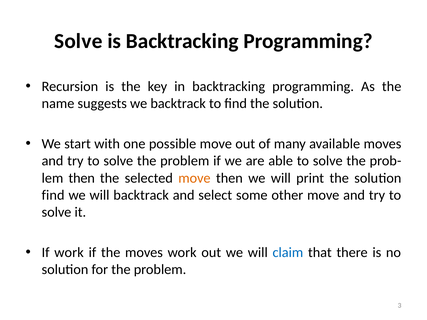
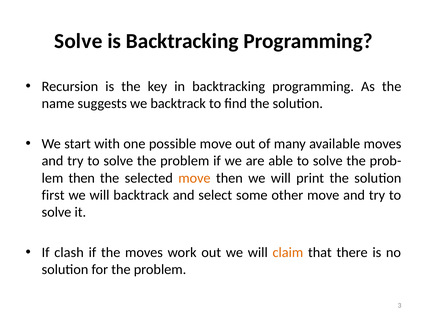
find at (53, 195): find -> first
If work: work -> clash
claim colour: blue -> orange
